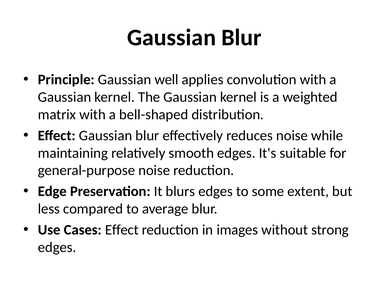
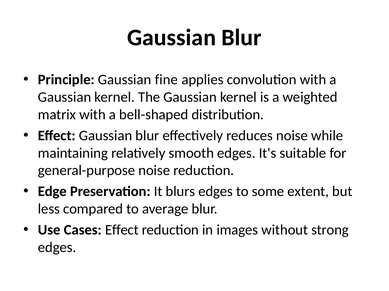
well: well -> fine
